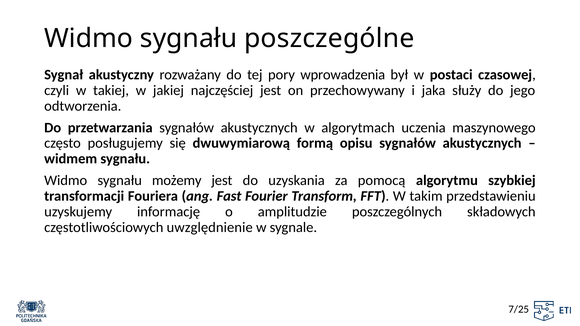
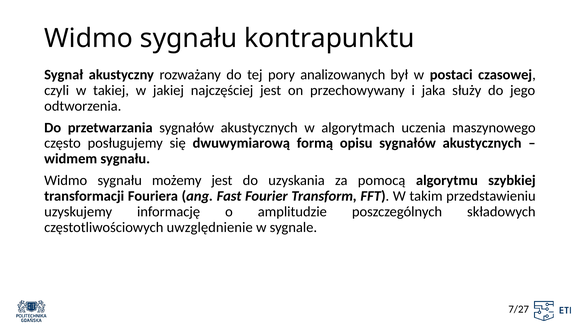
poszczególne: poszczególne -> kontrapunktu
wprowadzenia: wprowadzenia -> analizowanych
7/25: 7/25 -> 7/27
